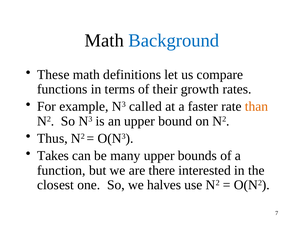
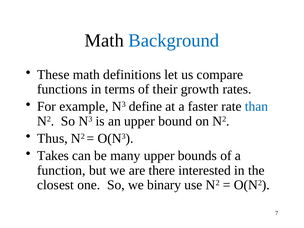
called: called -> define
than colour: orange -> blue
halves: halves -> binary
